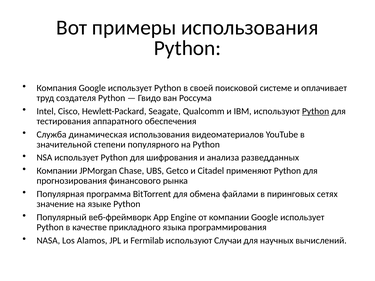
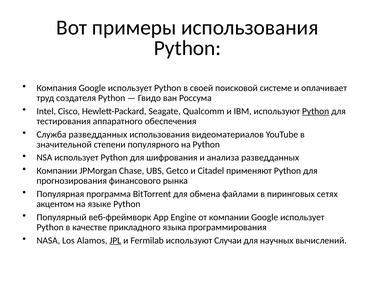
Служба динамическая: динамическая -> разведданных
значение: значение -> акцентом
JPL underline: none -> present
